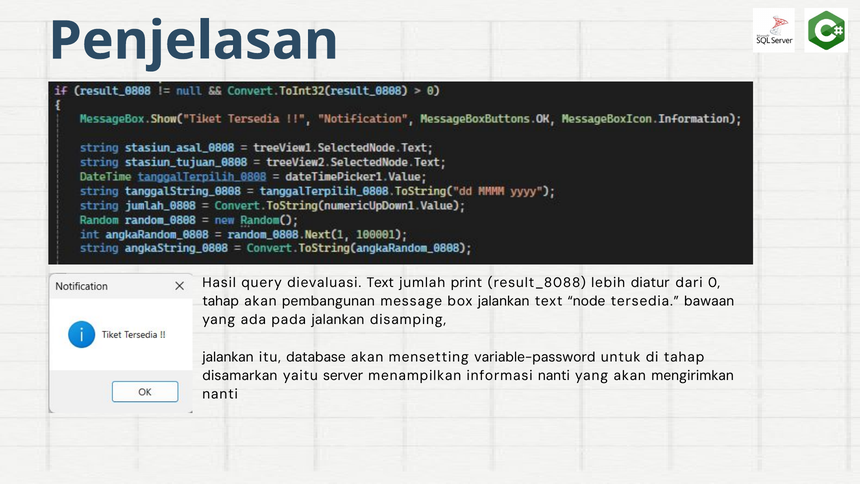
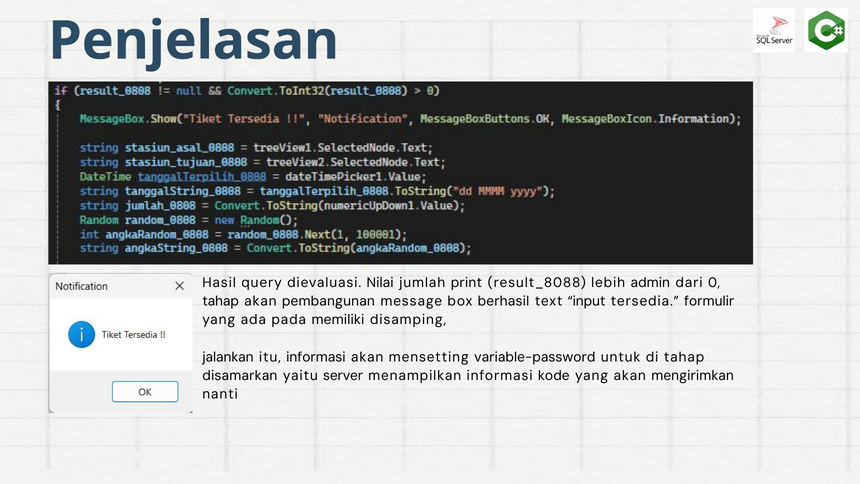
dievaluasi Text: Text -> Nilai
diatur: diatur -> admin
box jalankan: jalankan -> berhasil
node: node -> input
bawaan: bawaan -> formulir
pada jalankan: jalankan -> memiliki
itu database: database -> informasi
informasi nanti: nanti -> kode
